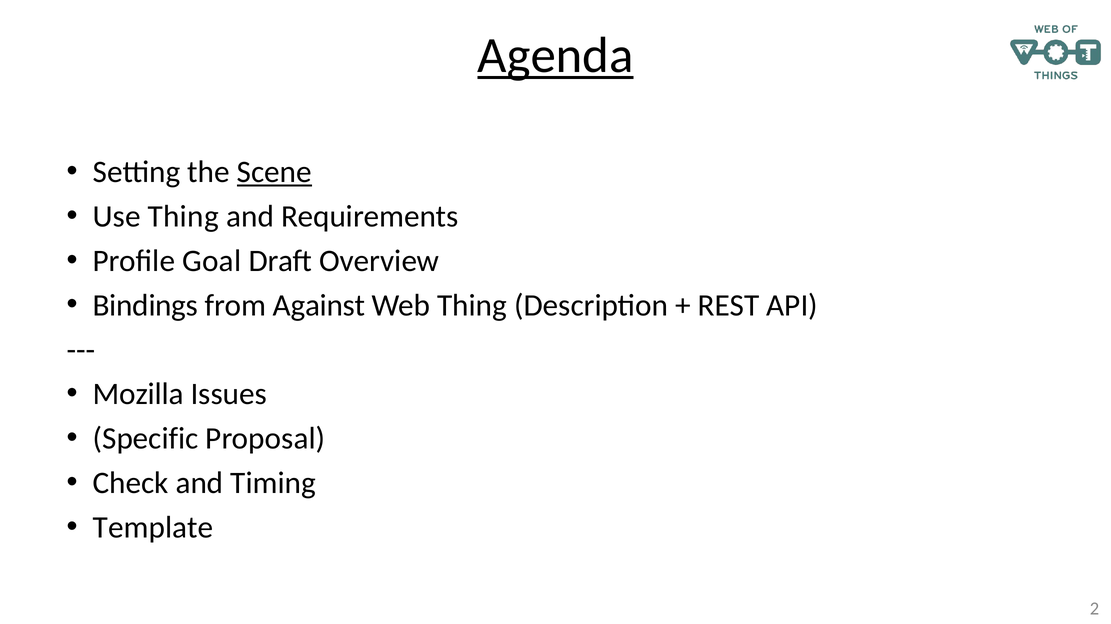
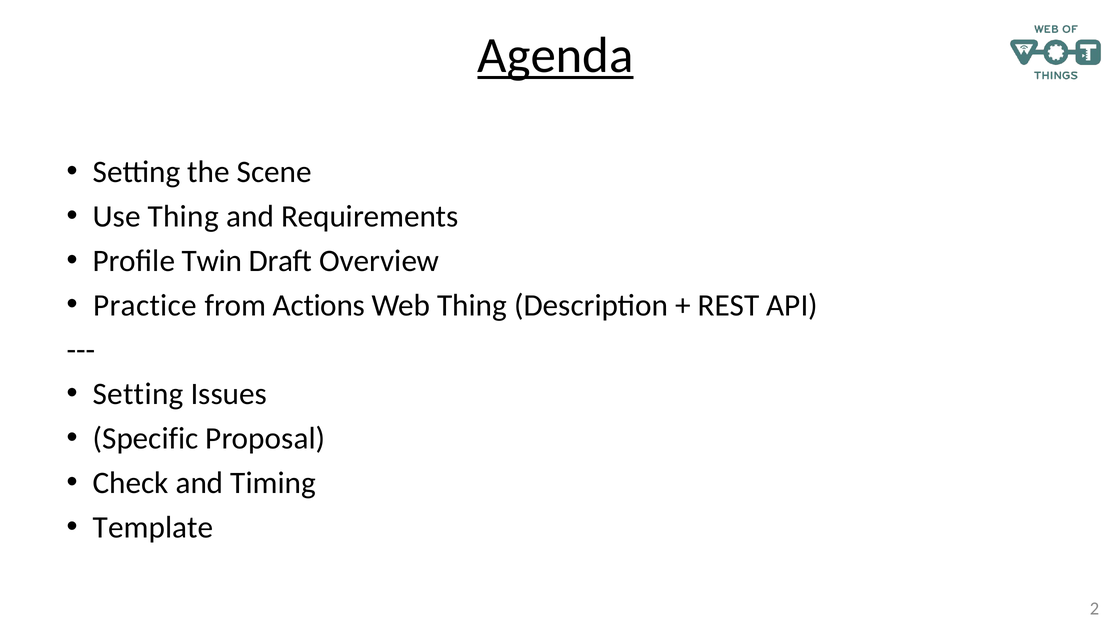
Scene underline: present -> none
Goal: Goal -> Twin
Bindings: Bindings -> Practice
Against: Against -> Actions
Mozilla at (138, 395): Mozilla -> Setting
